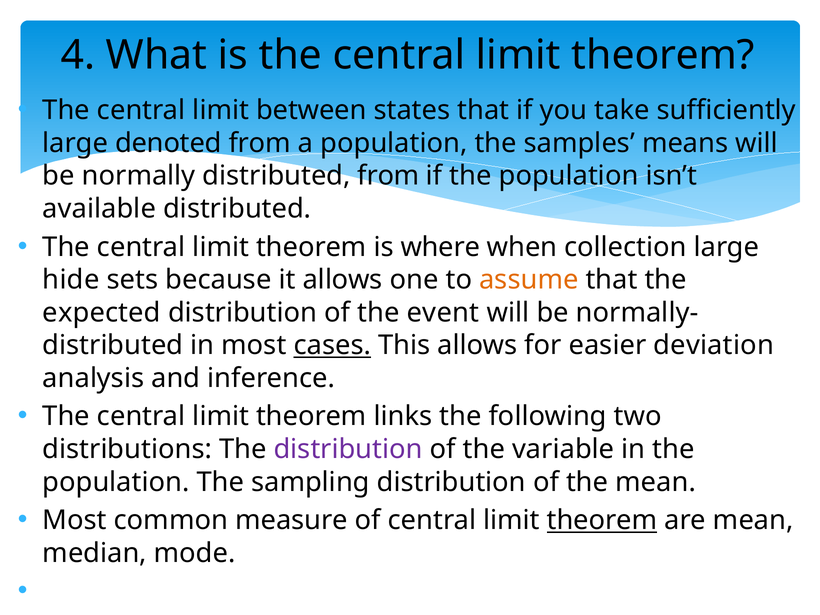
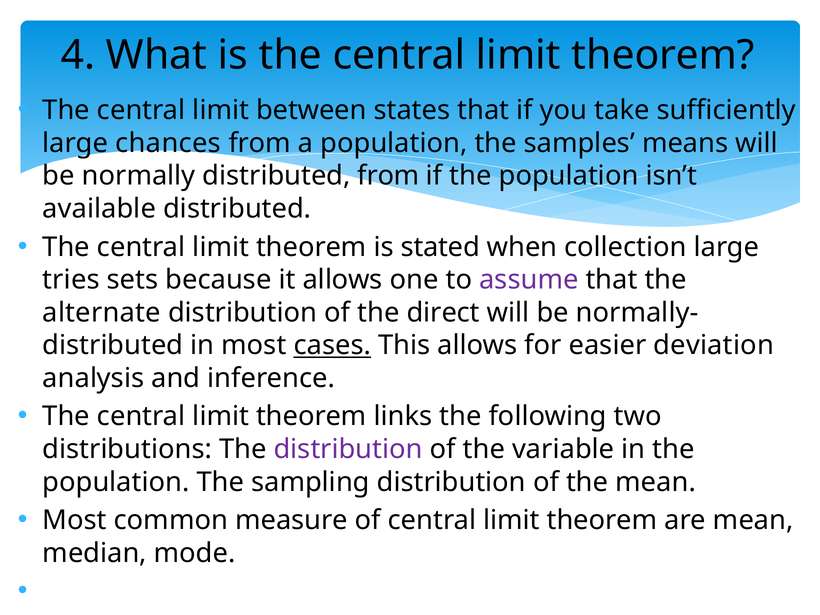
denoted: denoted -> chances
where: where -> stated
hide: hide -> tries
assume colour: orange -> purple
expected: expected -> alternate
event: event -> direct
theorem at (602, 520) underline: present -> none
